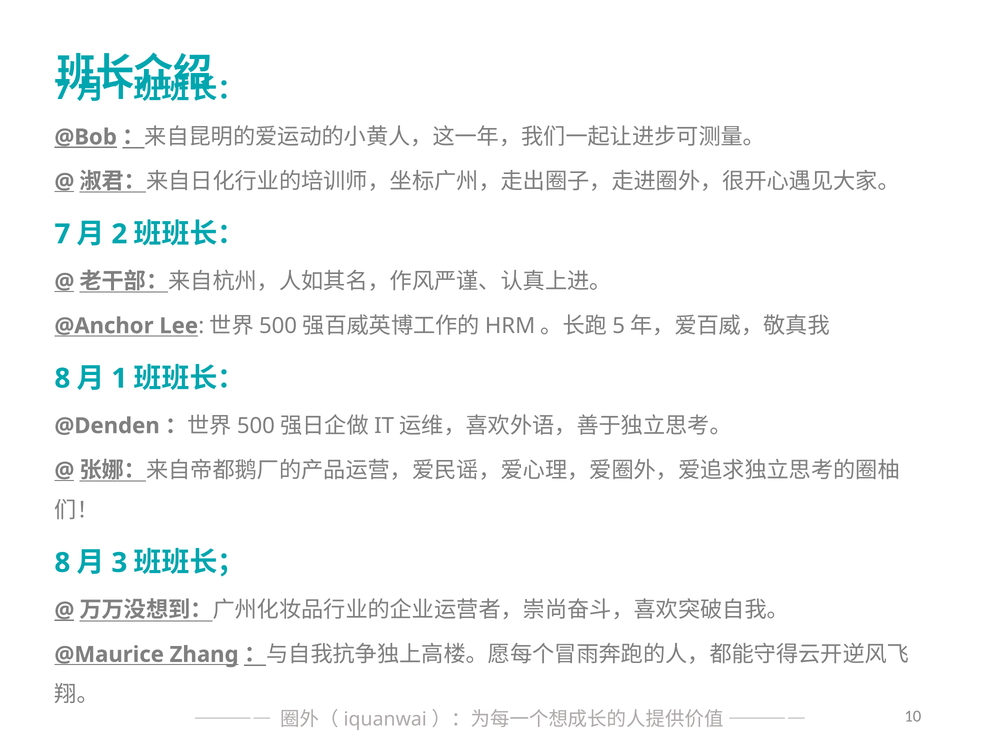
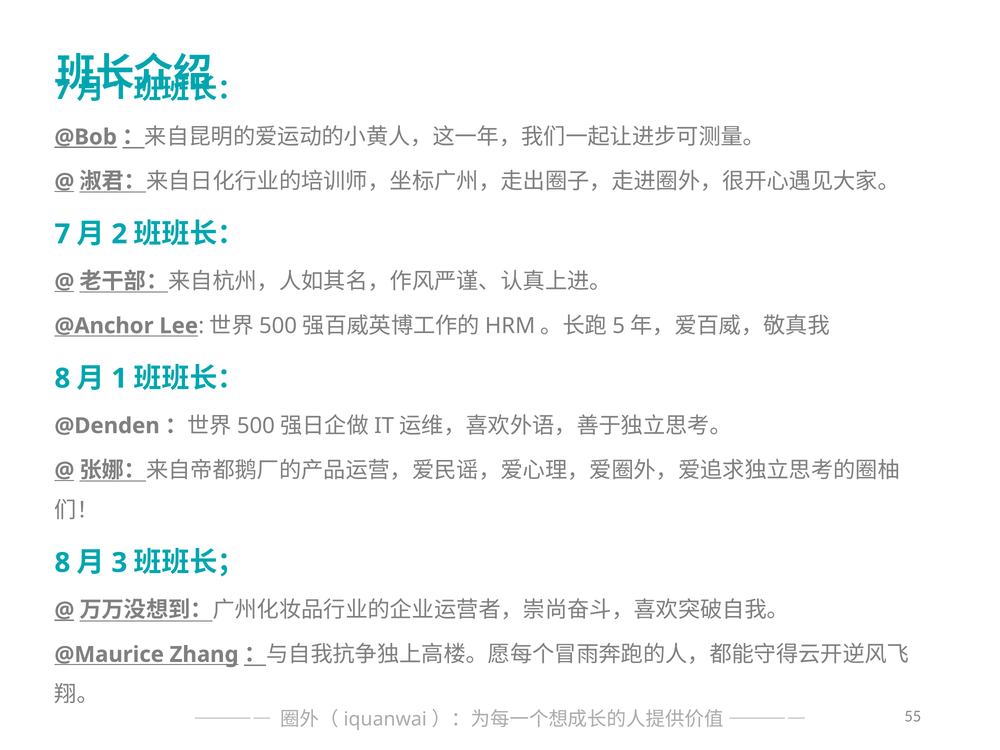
10: 10 -> 55
